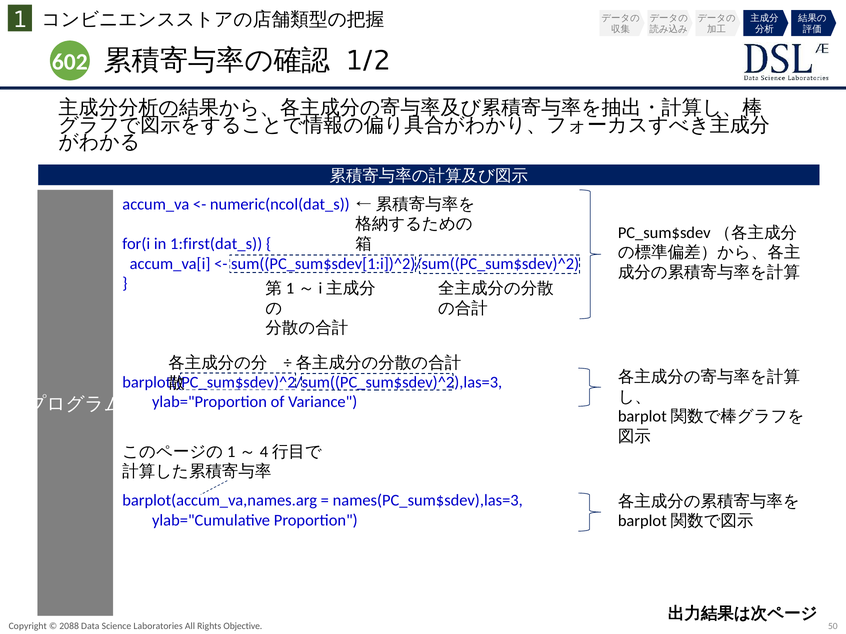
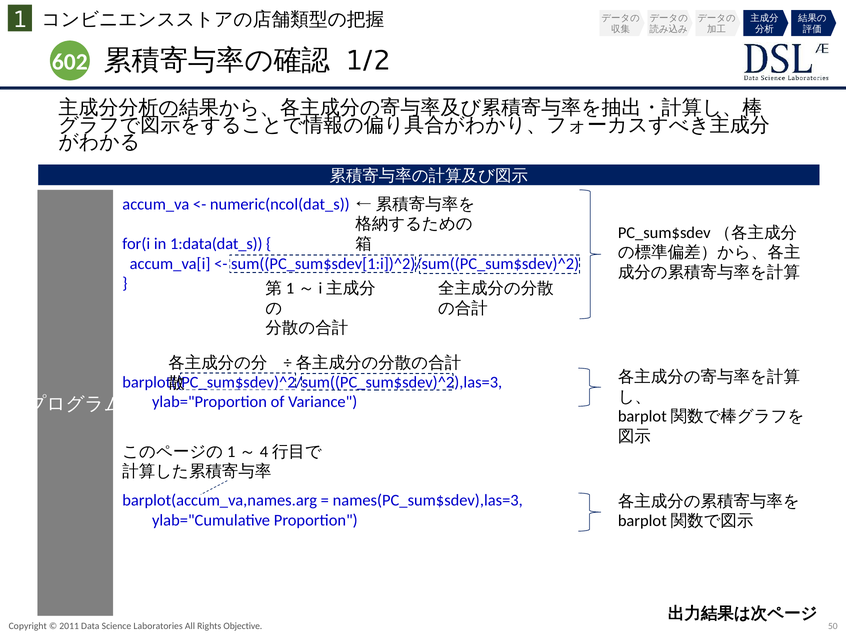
1:first(dat_s: 1:first(dat_s -> 1:data(dat_s
2088: 2088 -> 2011
